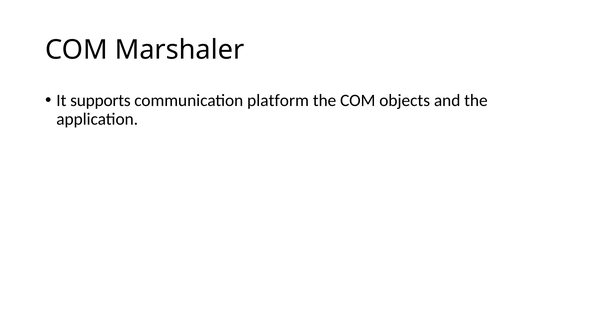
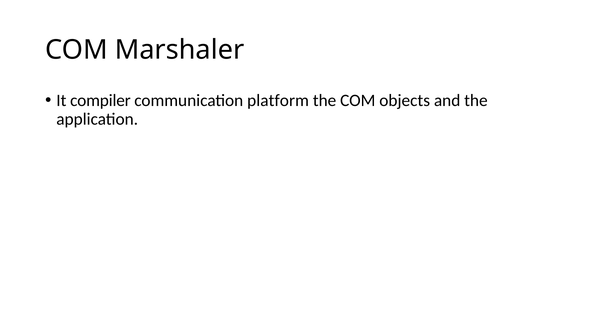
supports: supports -> compiler
